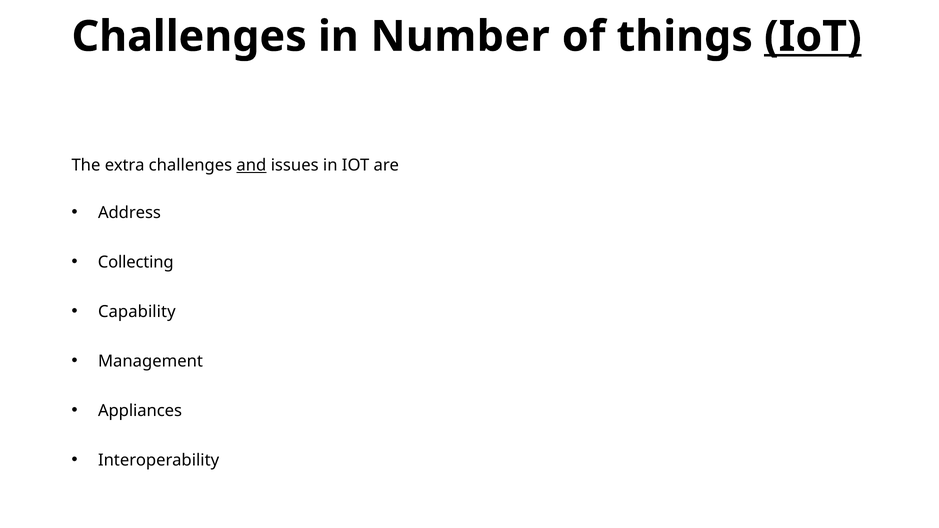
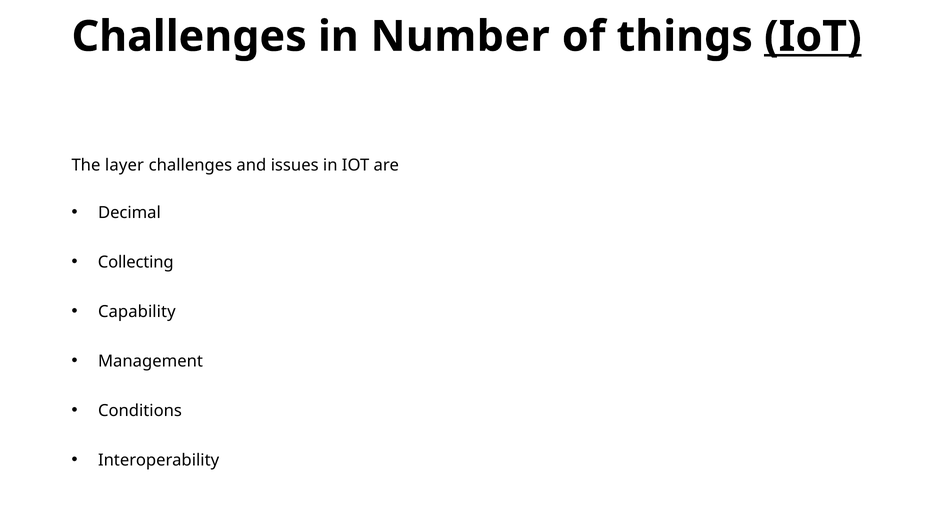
extra: extra -> layer
and underline: present -> none
Address: Address -> Decimal
Appliances: Appliances -> Conditions
